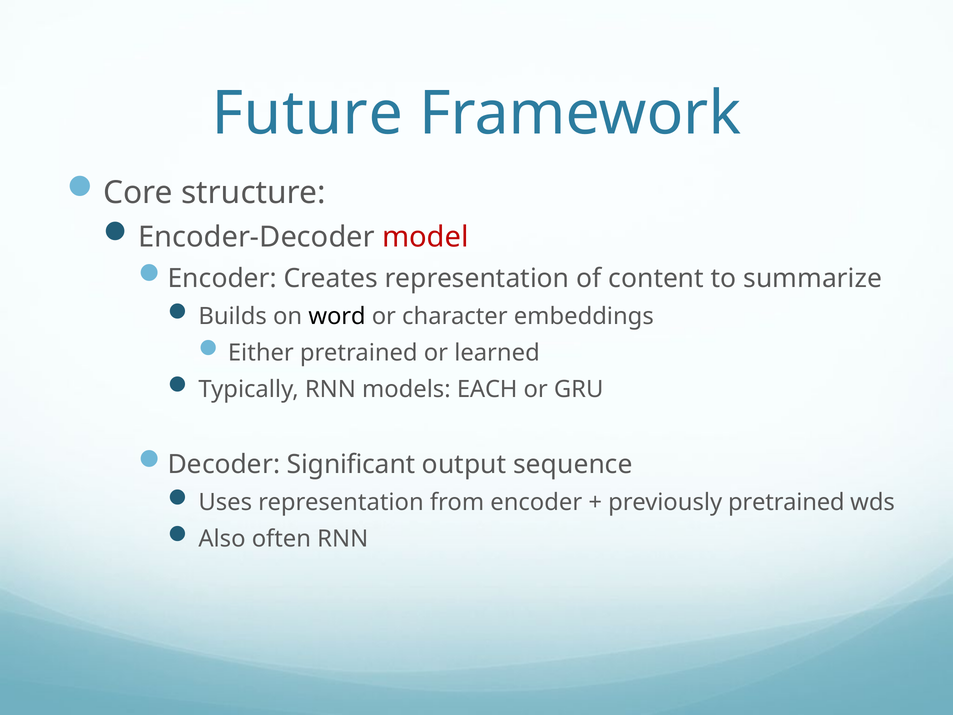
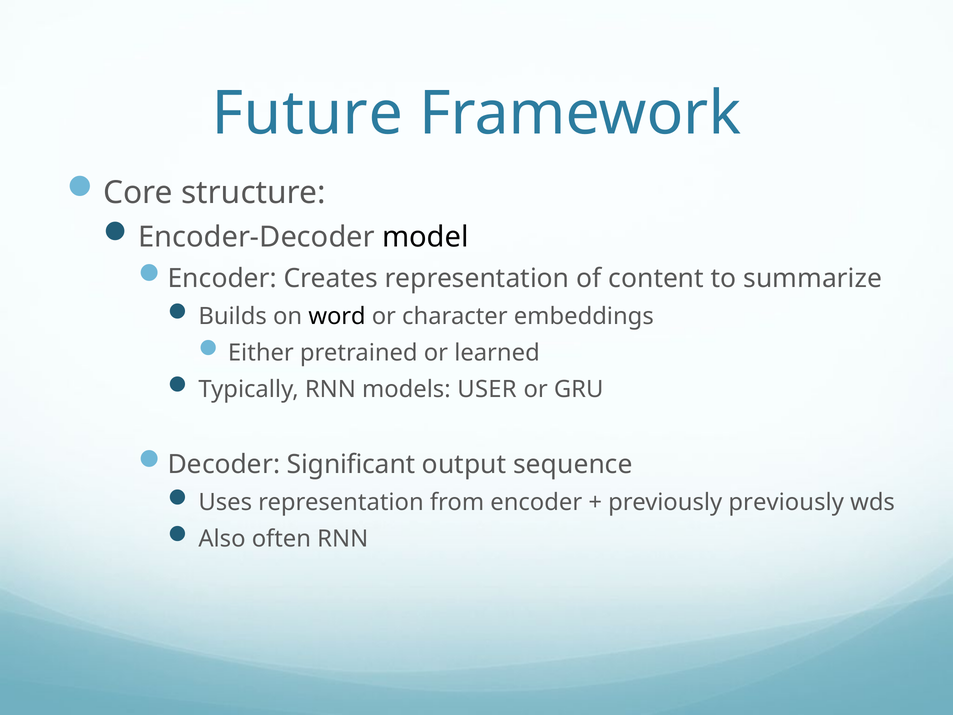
model colour: red -> black
EACH: EACH -> USER
previously pretrained: pretrained -> previously
